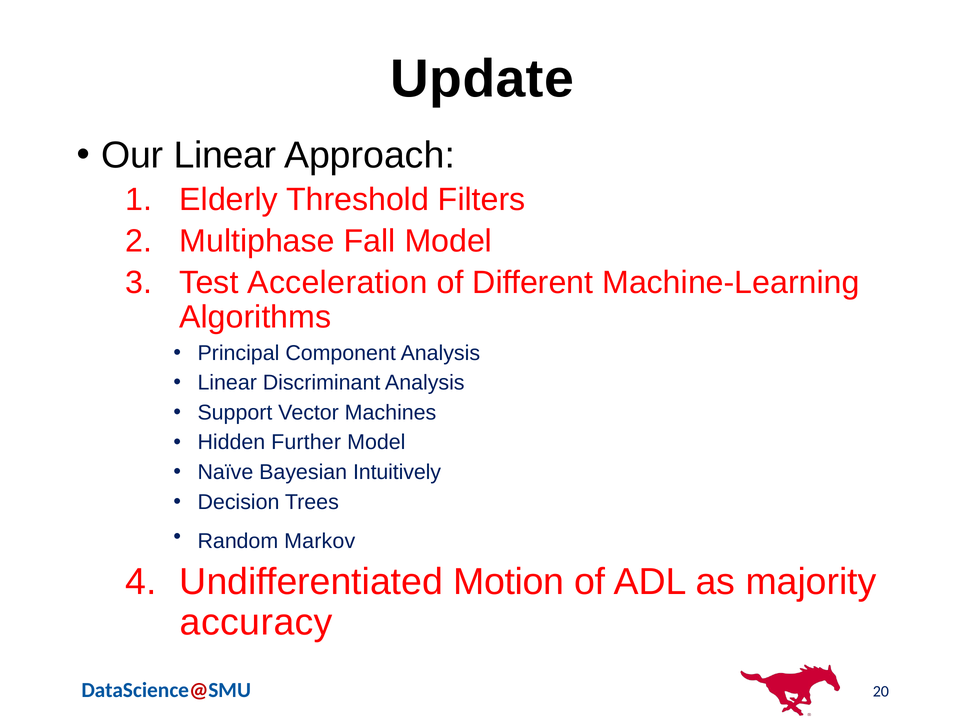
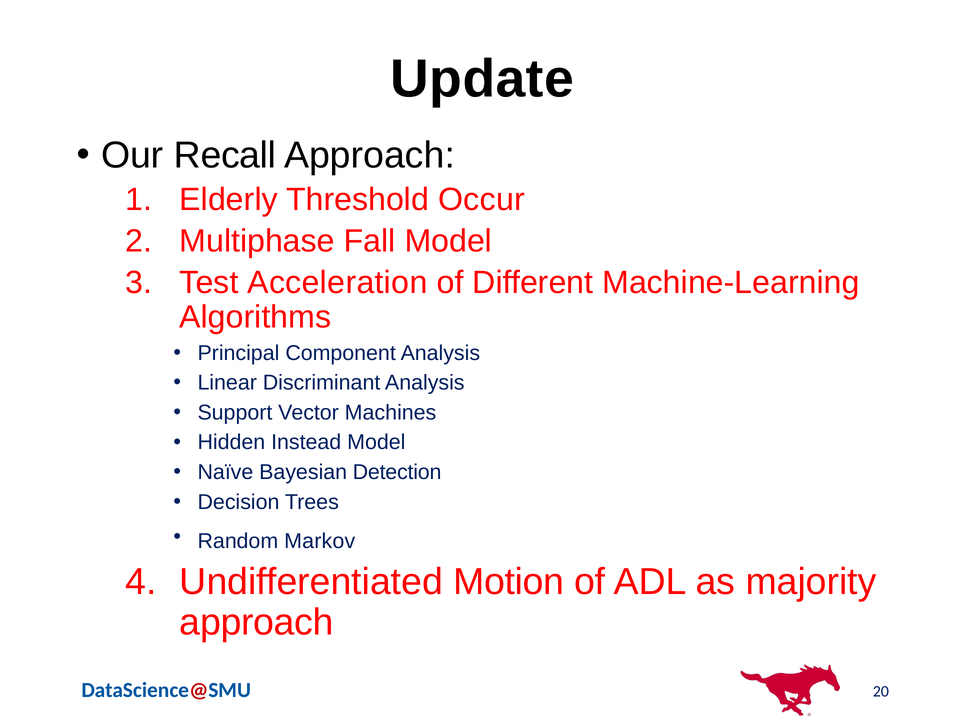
Our Linear: Linear -> Recall
Filters: Filters -> Occur
Further: Further -> Instead
Intuitively: Intuitively -> Detection
accuracy at (256, 622): accuracy -> approach
